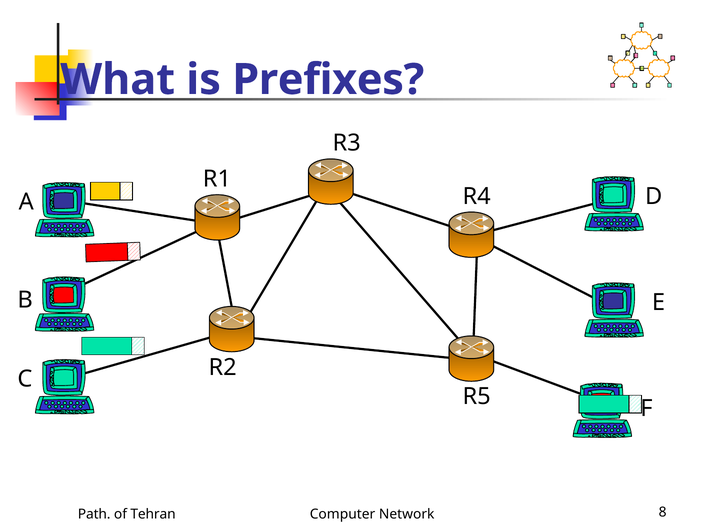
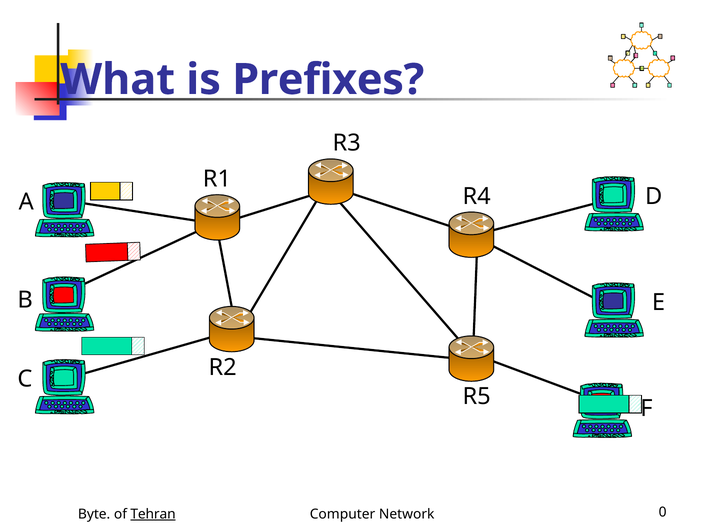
Path: Path -> Byte
Tehran underline: none -> present
8: 8 -> 0
